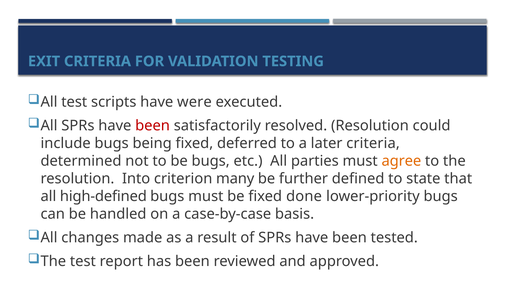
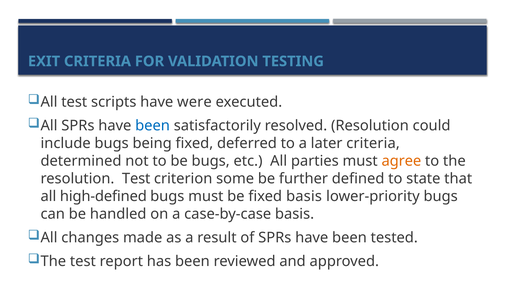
been at (153, 126) colour: red -> blue
resolution Into: Into -> Test
many: many -> some
fixed done: done -> basis
